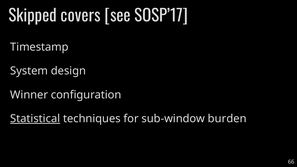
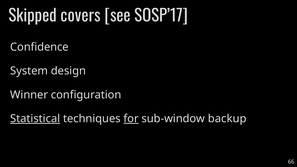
Timestamp: Timestamp -> Confidence
for underline: none -> present
burden: burden -> backup
